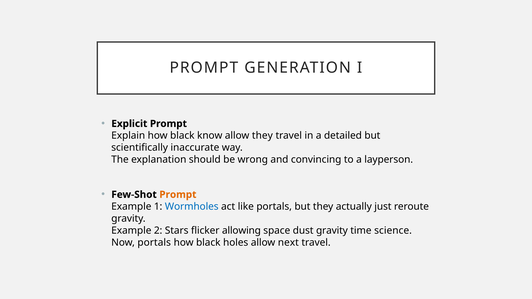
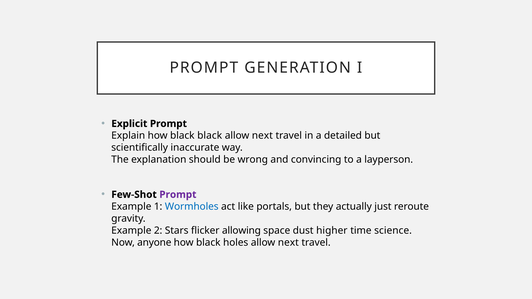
black know: know -> black
they at (262, 136): they -> next
Prompt at (178, 195) colour: orange -> purple
dust gravity: gravity -> higher
Now portals: portals -> anyone
